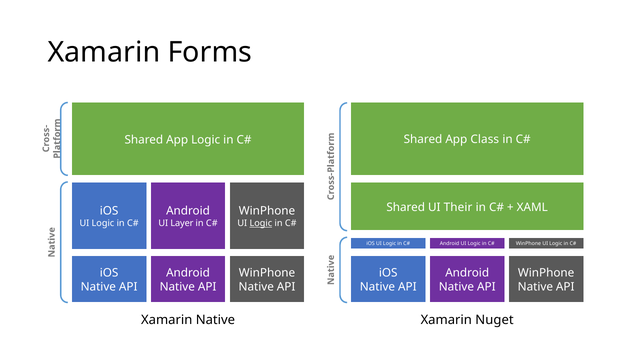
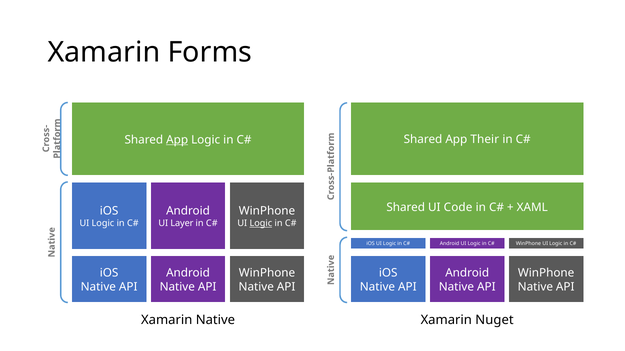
Class: Class -> Their
App at (177, 140) underline: none -> present
Their: Their -> Code
